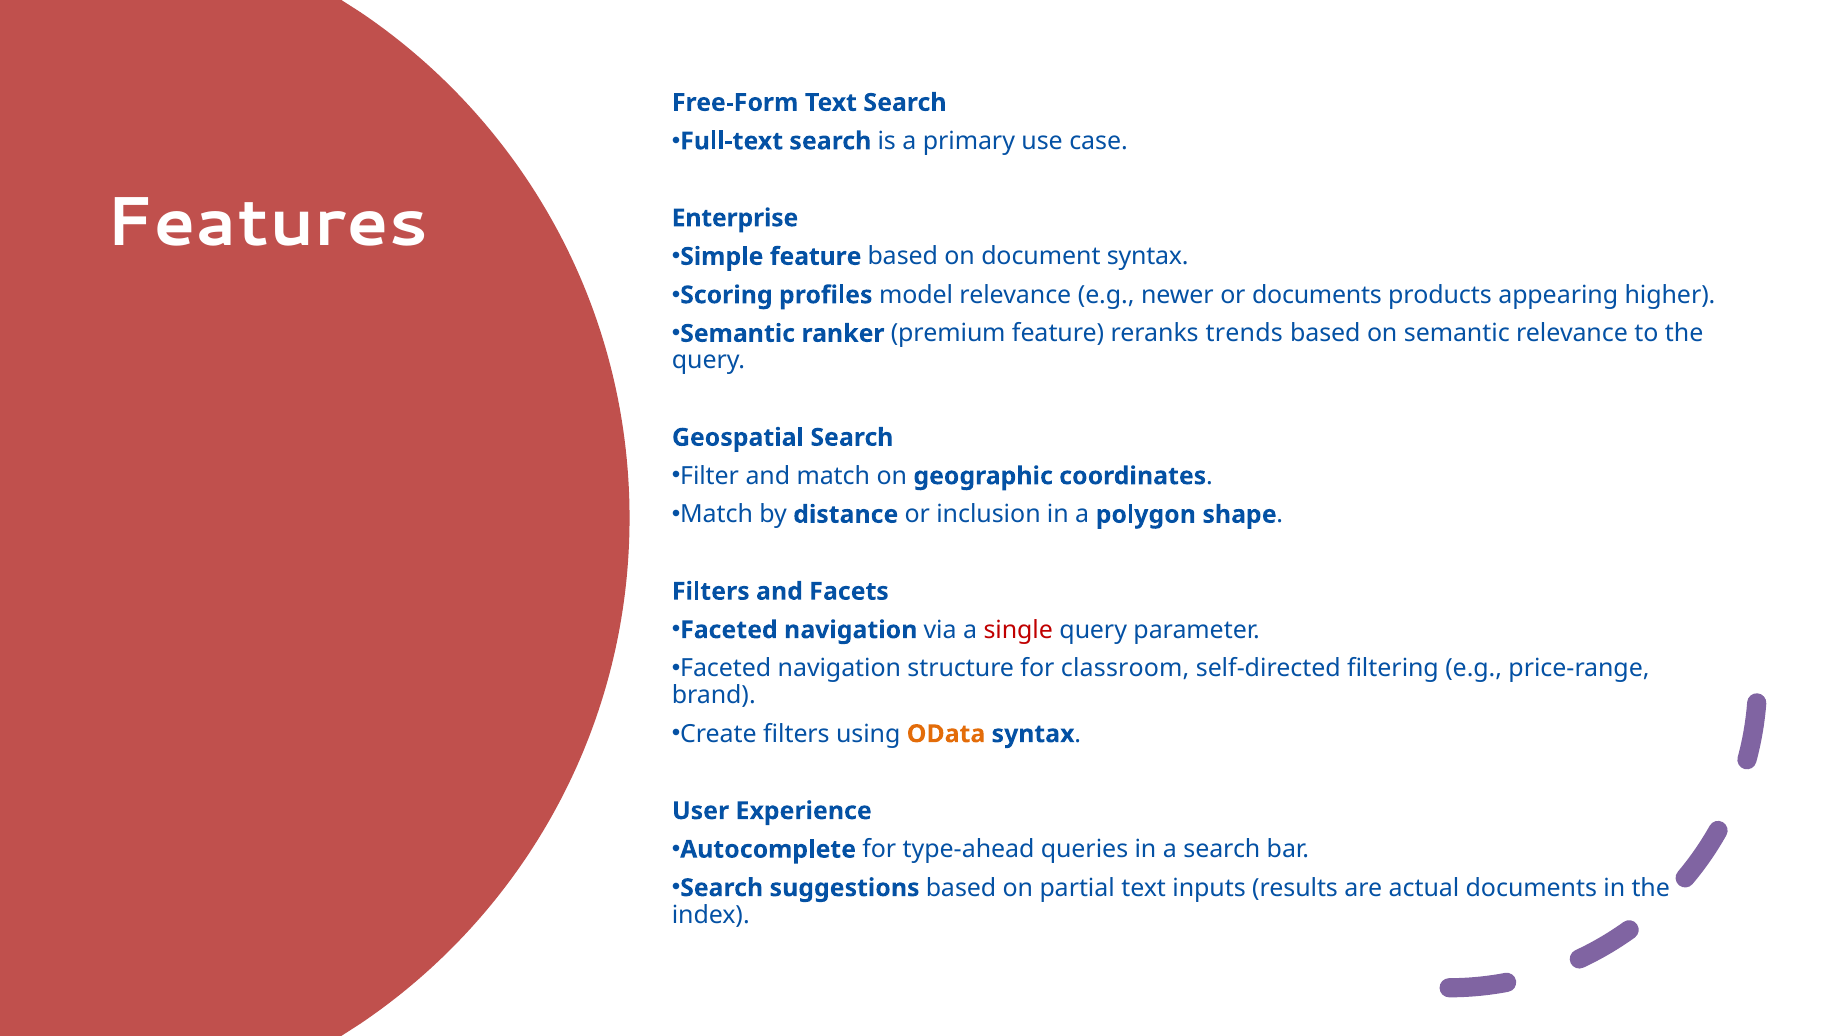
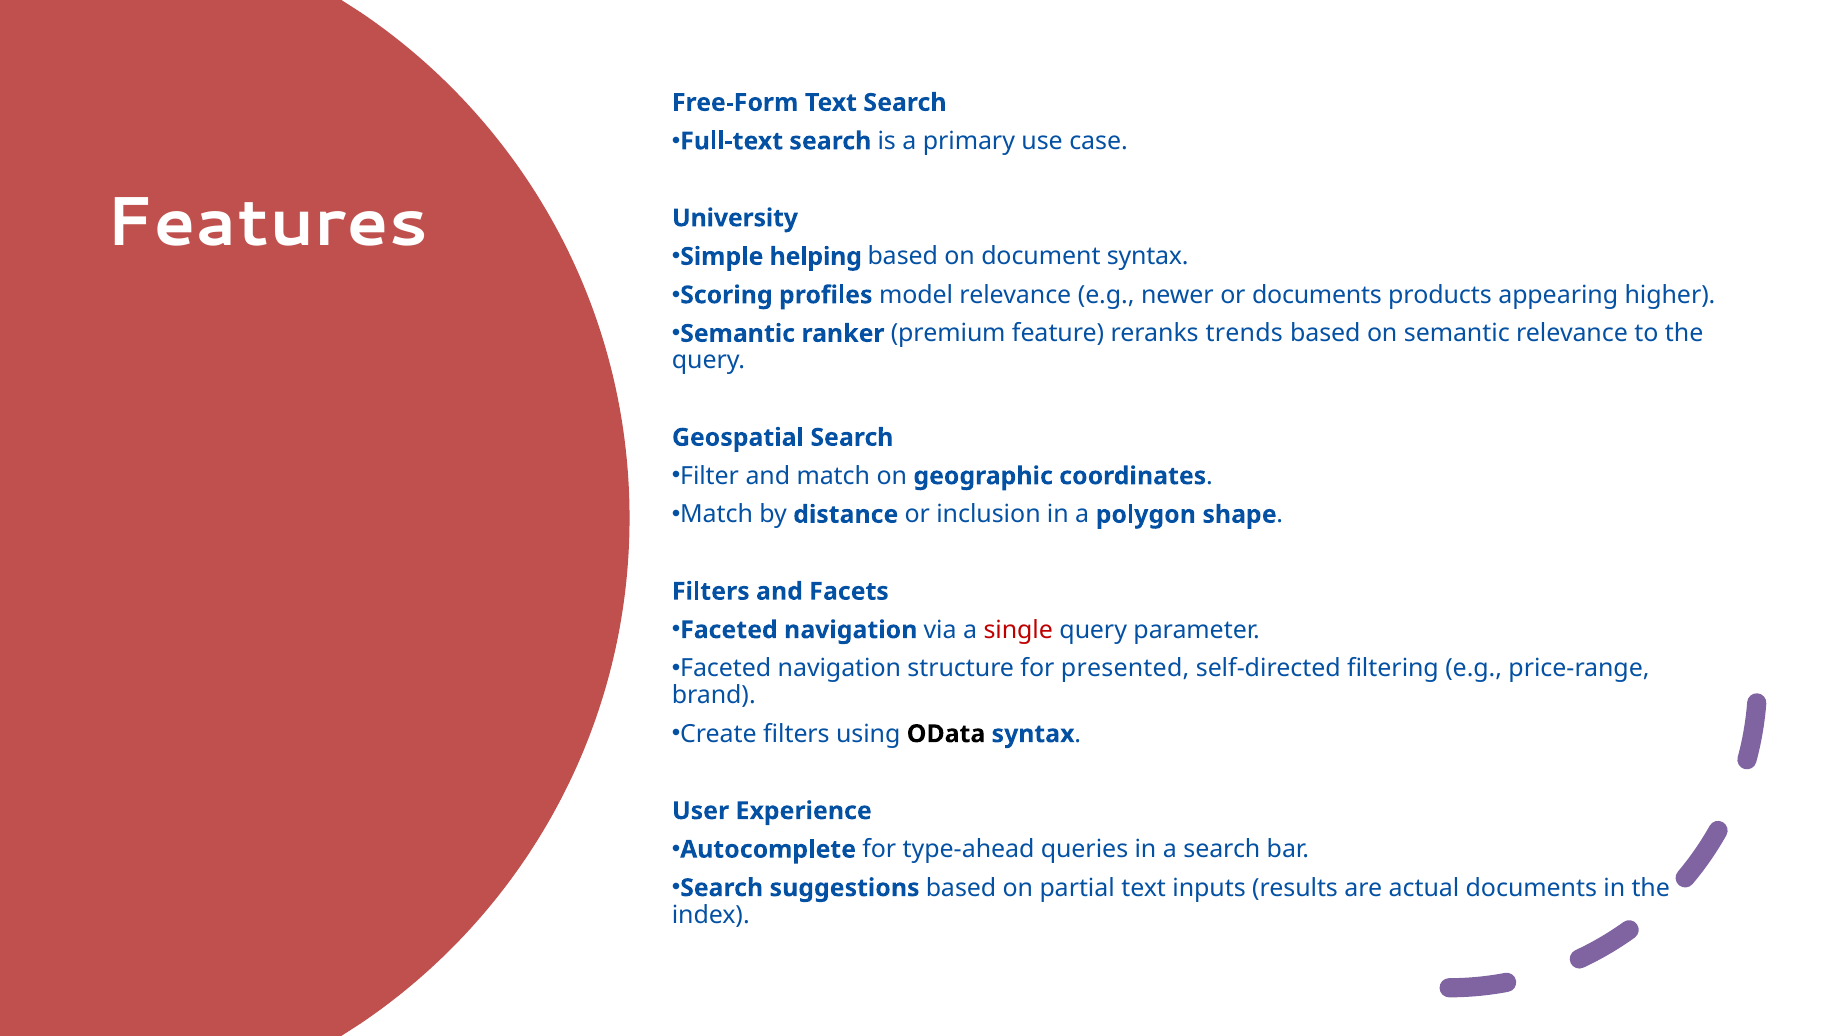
Enterprise: Enterprise -> University
Simple feature: feature -> helping
classroom: classroom -> presented
OData colour: orange -> black
